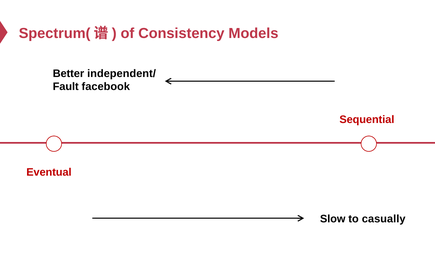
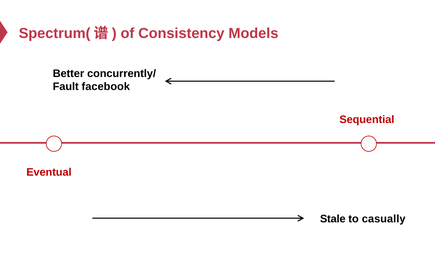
independent/: independent/ -> concurrently/
Slow: Slow -> Stale
